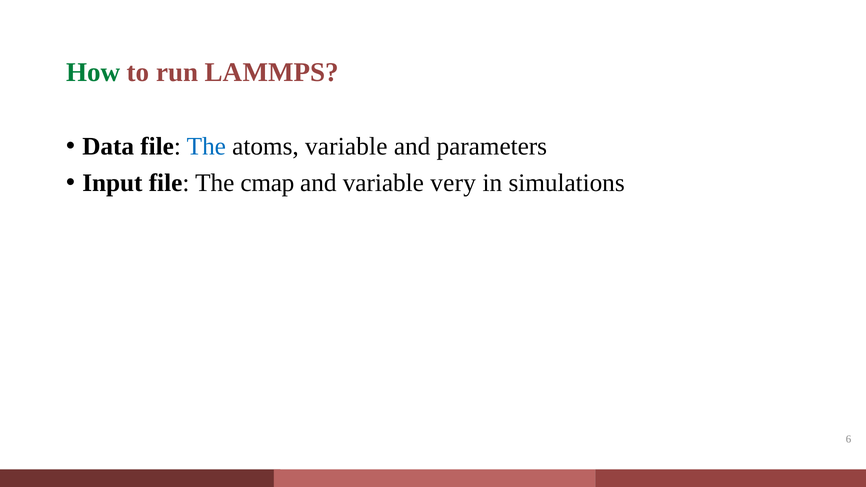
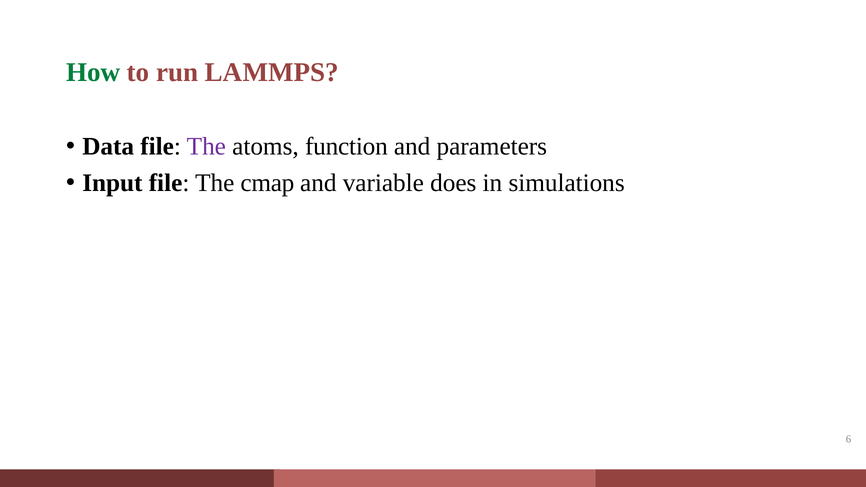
The at (206, 146) colour: blue -> purple
atoms variable: variable -> function
very: very -> does
